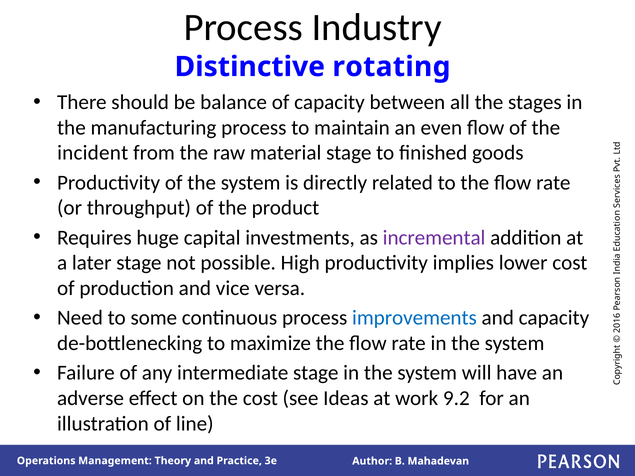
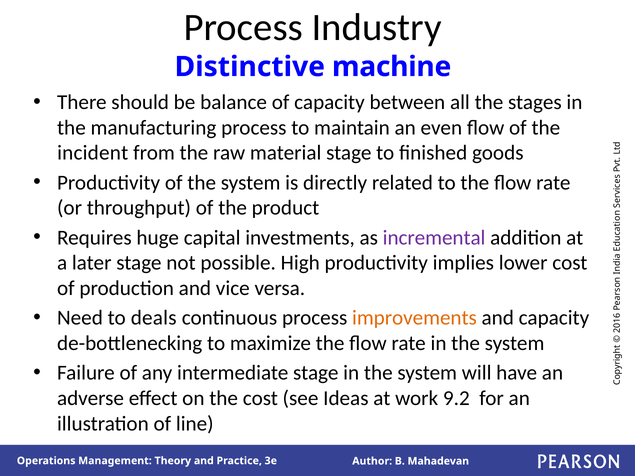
rotating: rotating -> machine
some: some -> deals
improvements colour: blue -> orange
